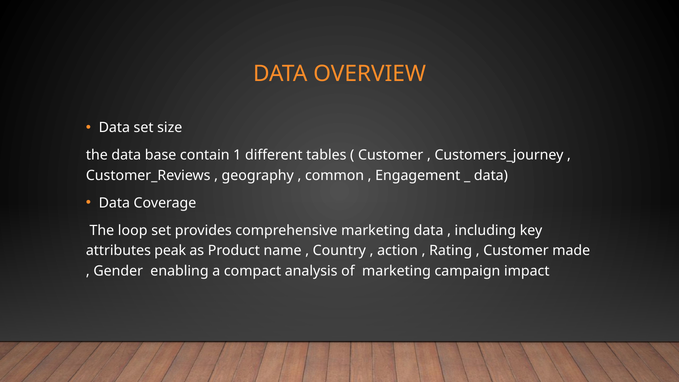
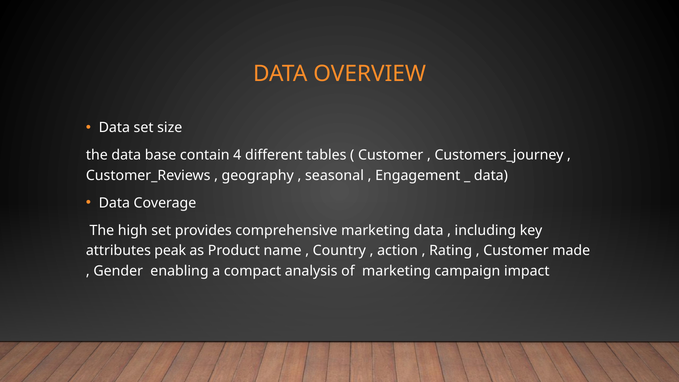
1: 1 -> 4
common: common -> seasonal
loop: loop -> high
